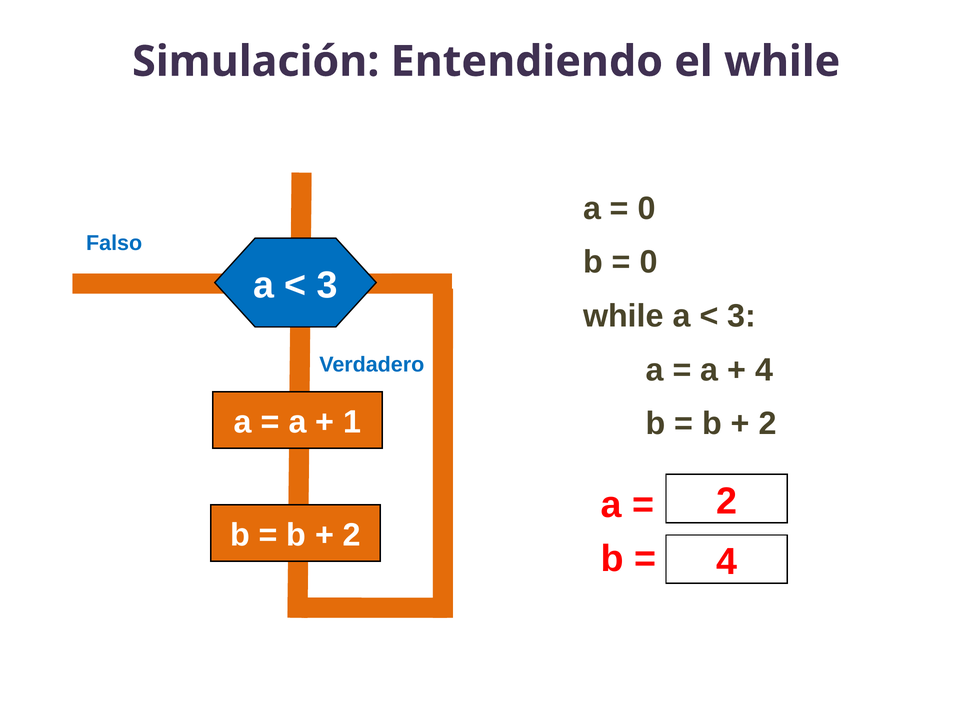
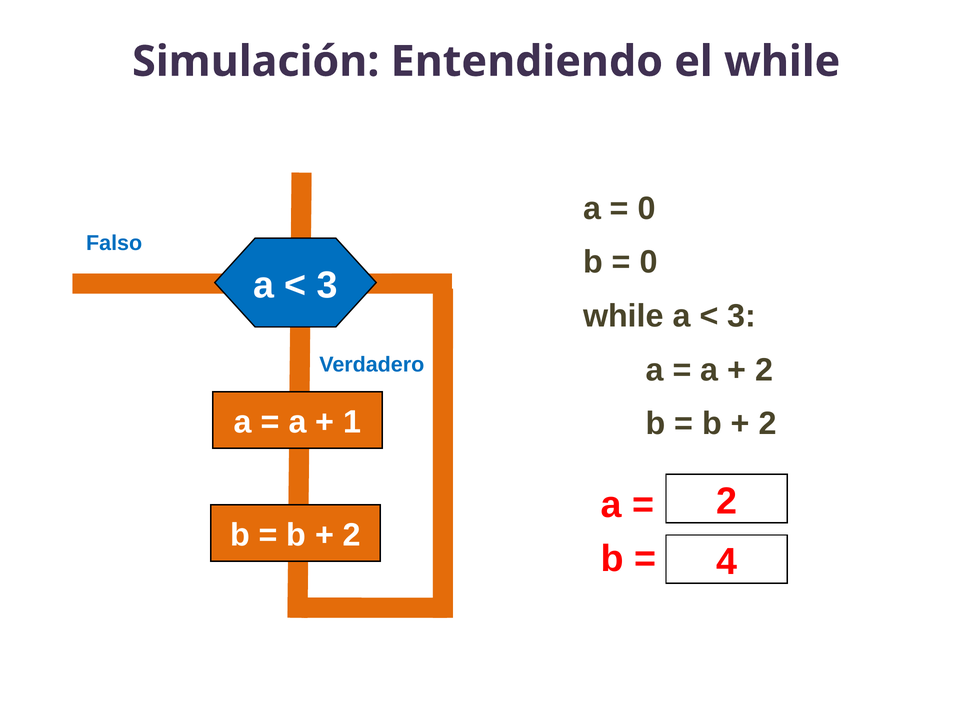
4 at (764, 370): 4 -> 2
